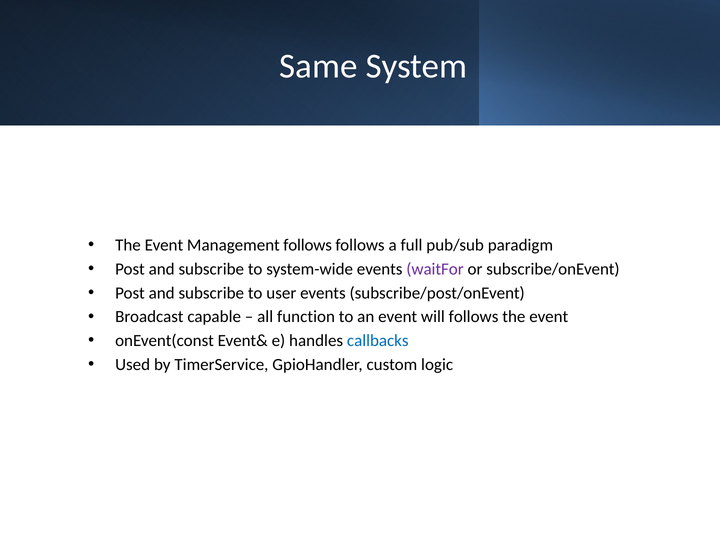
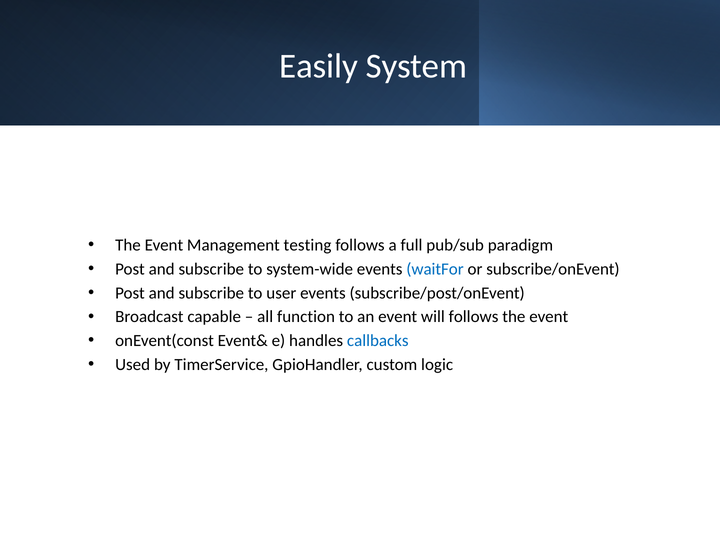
Same: Same -> Easily
Management follows: follows -> testing
waitFor colour: purple -> blue
